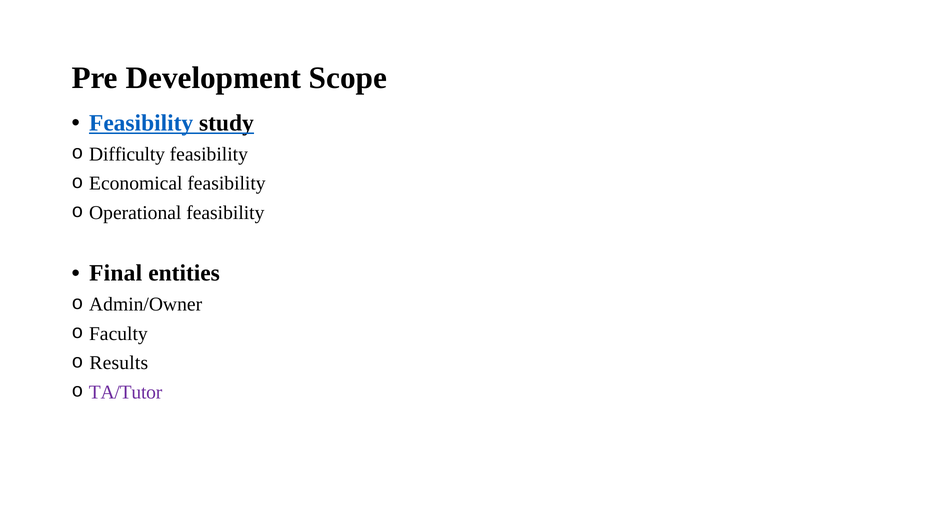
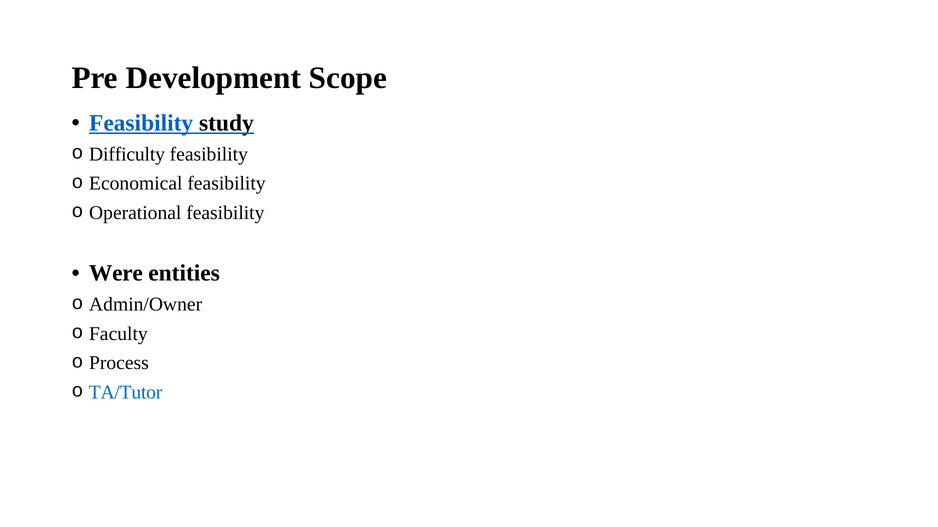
Final: Final -> Were
Results: Results -> Process
TA/Tutor colour: purple -> blue
